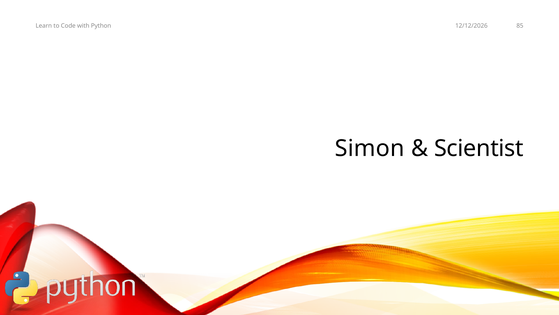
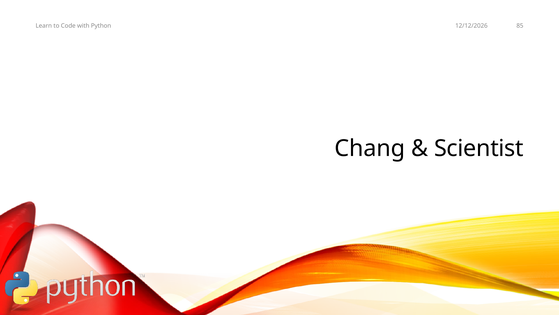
Simon: Simon -> Chang
